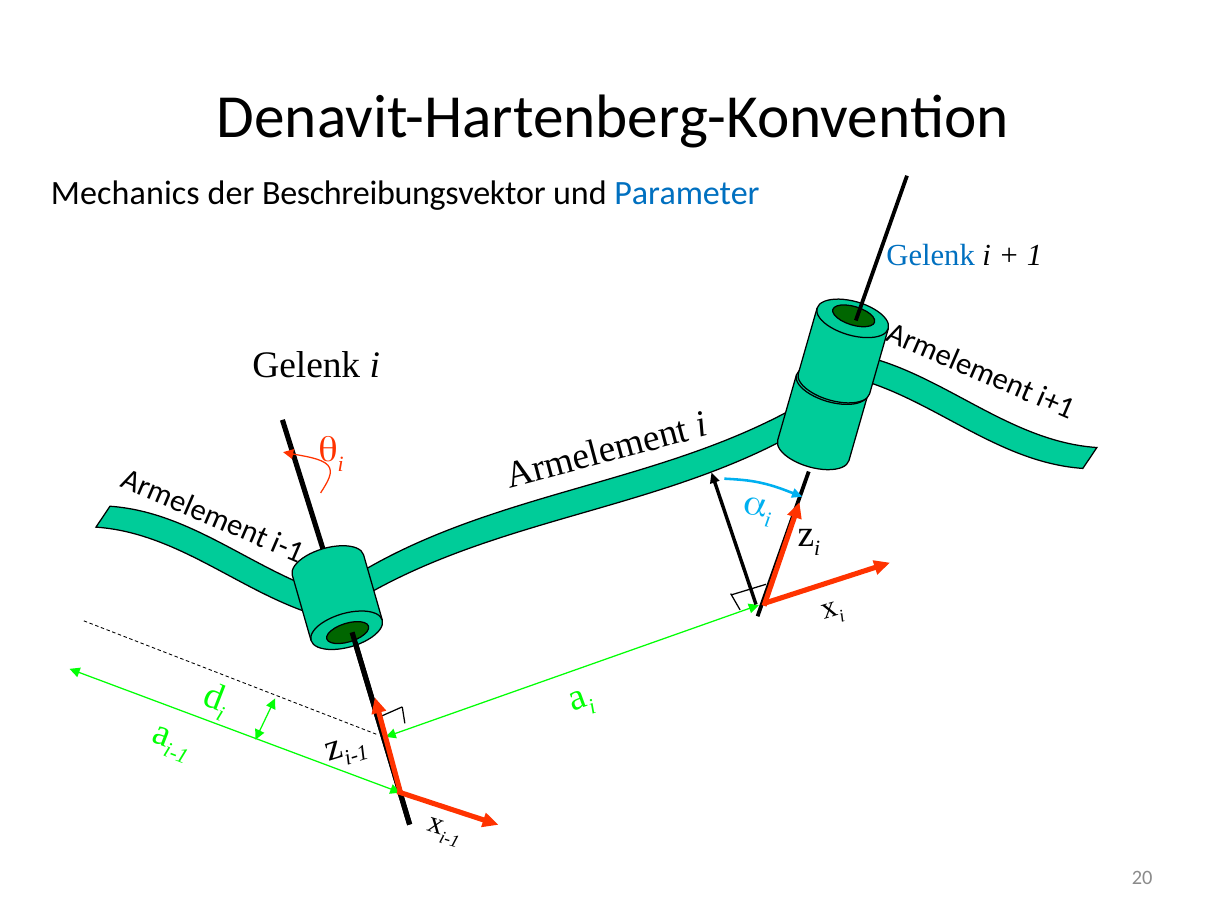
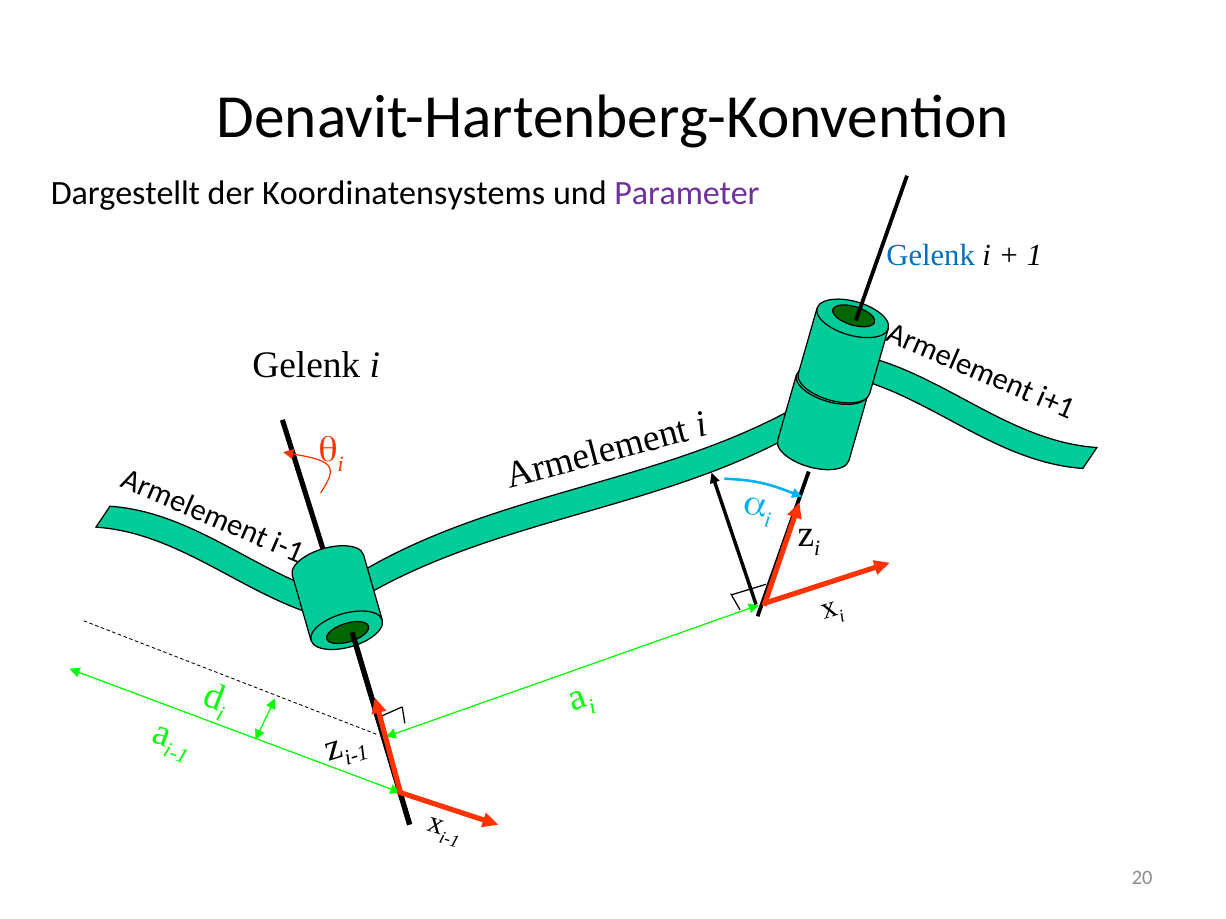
Mechanics: Mechanics -> Dargestellt
Beschreibungsvektor: Beschreibungsvektor -> Koordinatensystems
Parameter colour: blue -> purple
